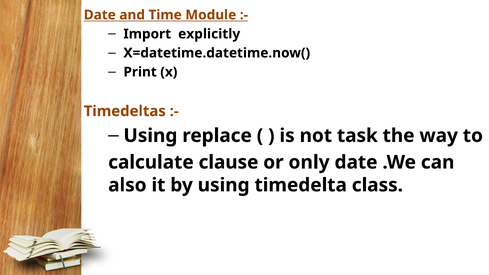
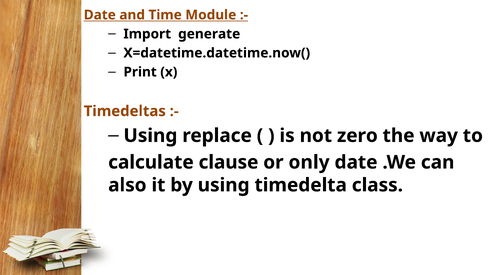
explicitly: explicitly -> generate
task: task -> zero
